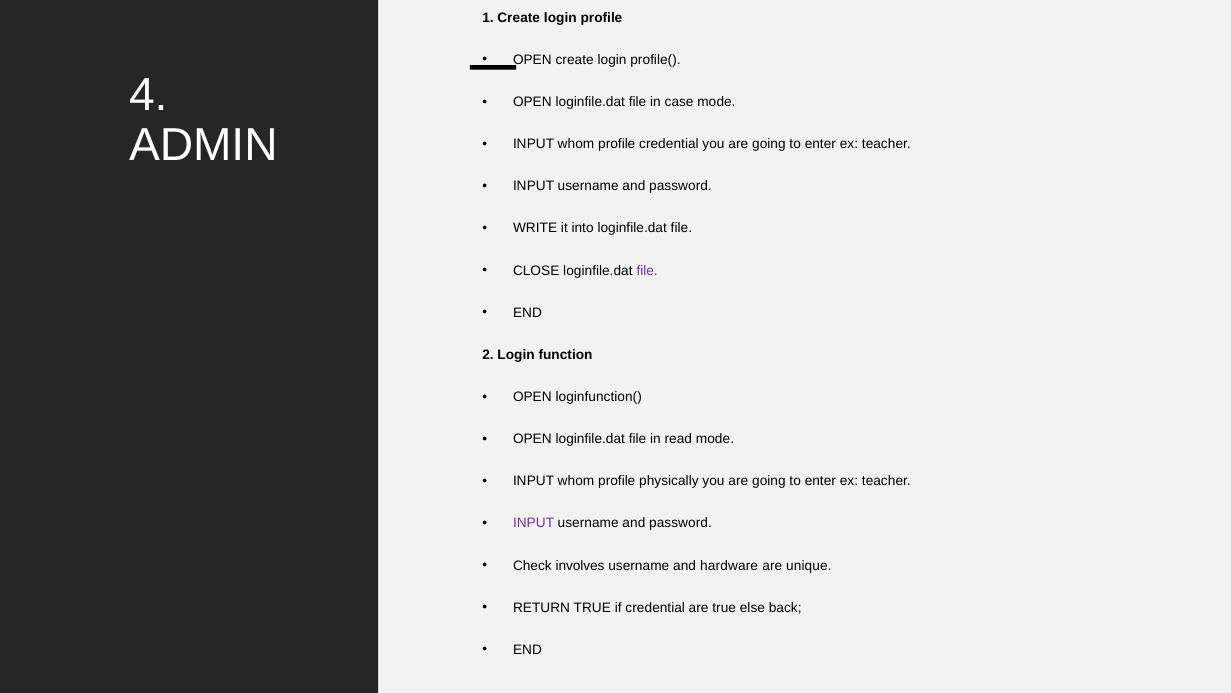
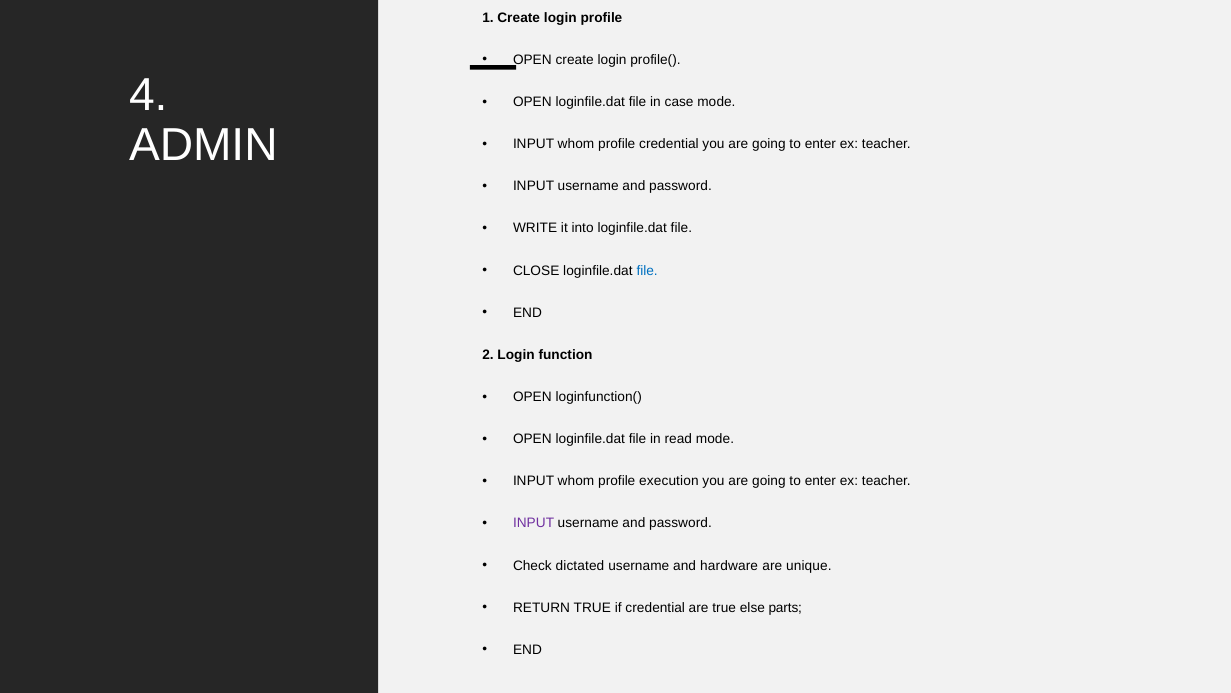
file at (647, 270) colour: purple -> blue
physically: physically -> execution
involves: involves -> dictated
back: back -> parts
